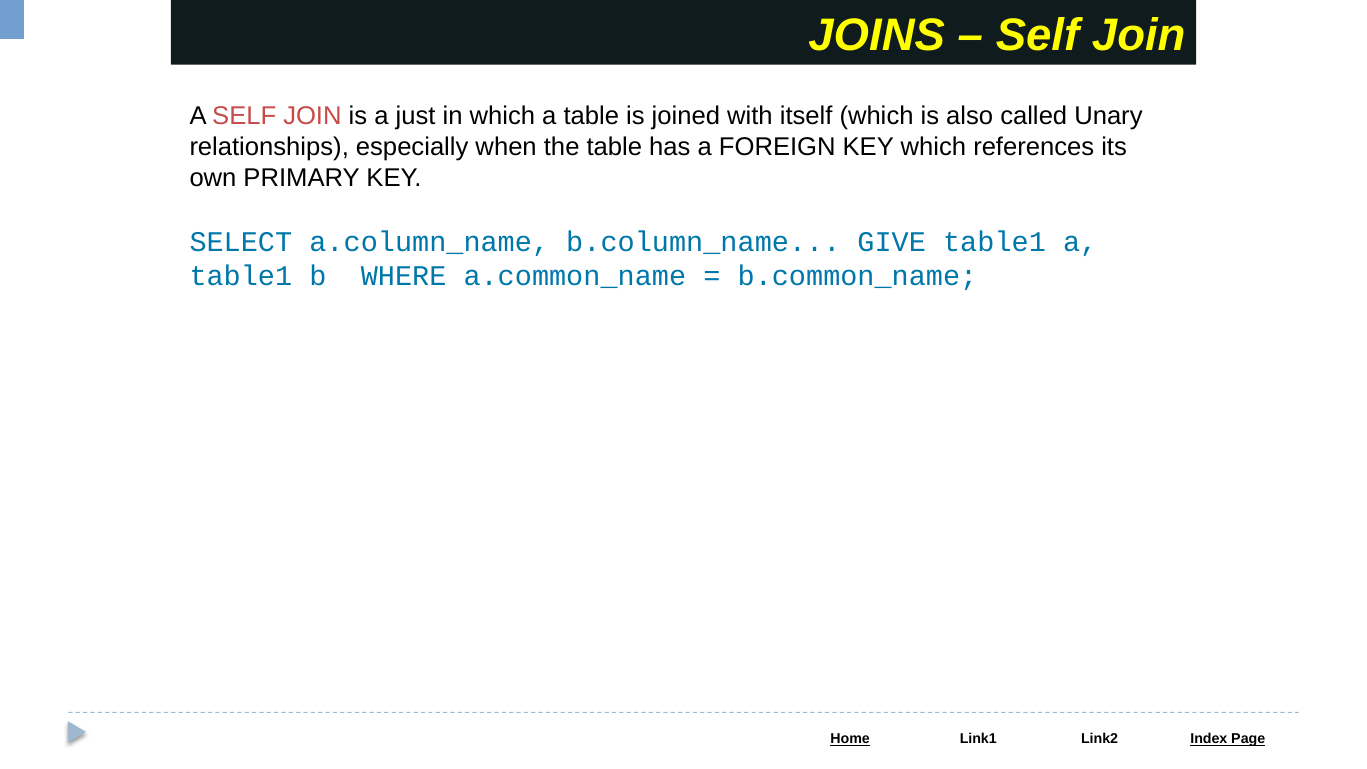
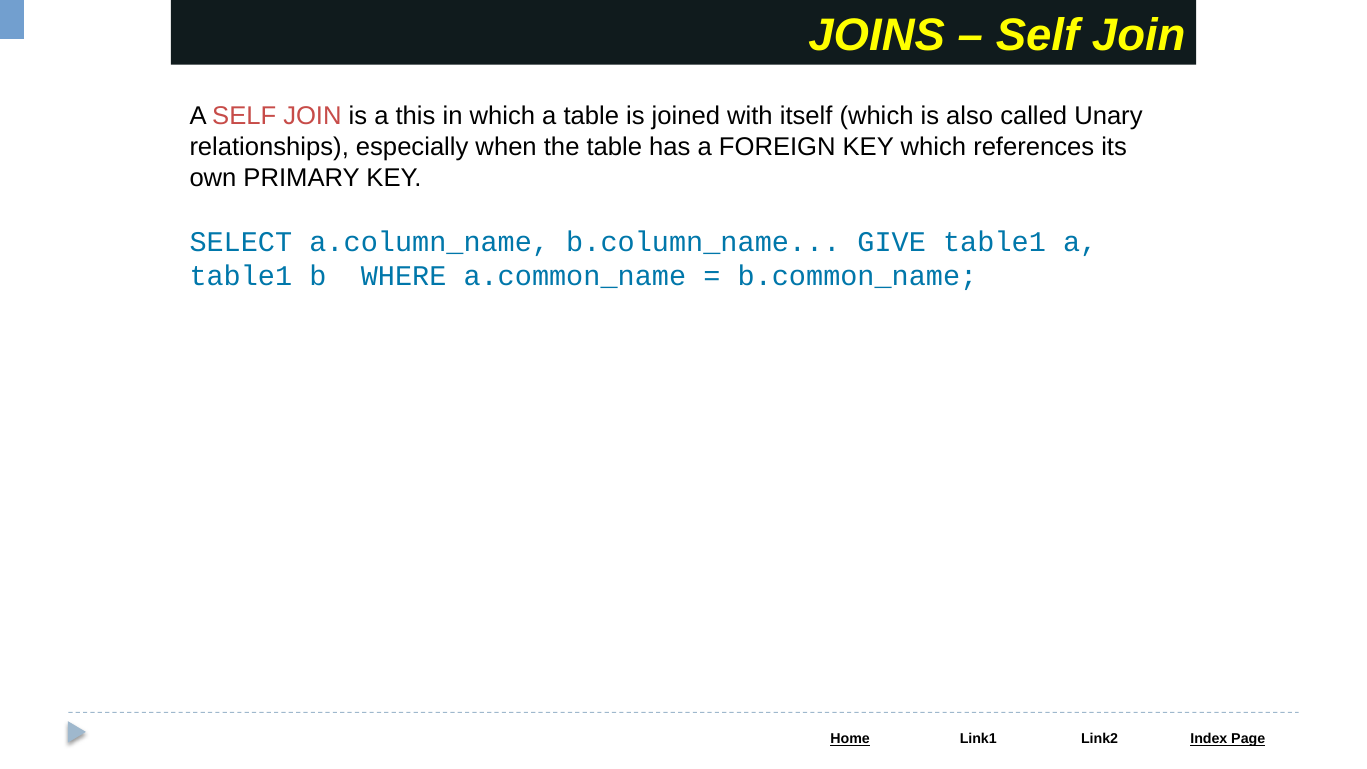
just: just -> this
